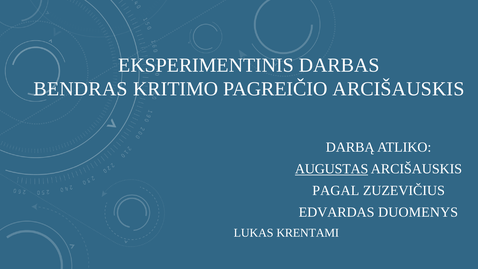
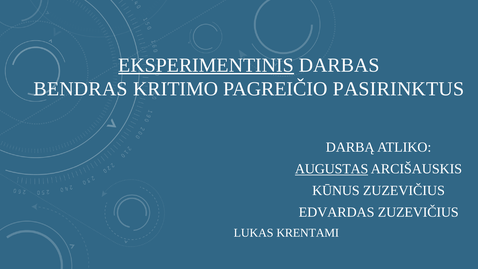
EKSPERIMENTINIS underline: none -> present
PAGREIČIO ARCIŠAUSKIS: ARCIŠAUSKIS -> PASIRINKTUS
PAGAL: PAGAL -> KŪNUS
EDVARDAS DUOMENYS: DUOMENYS -> ZUZEVIČIUS
